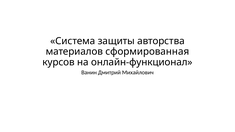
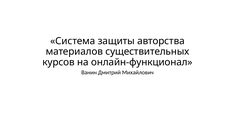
сформированная: сформированная -> существительных
